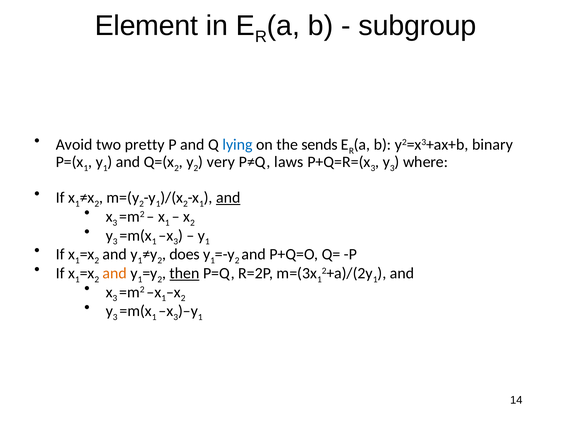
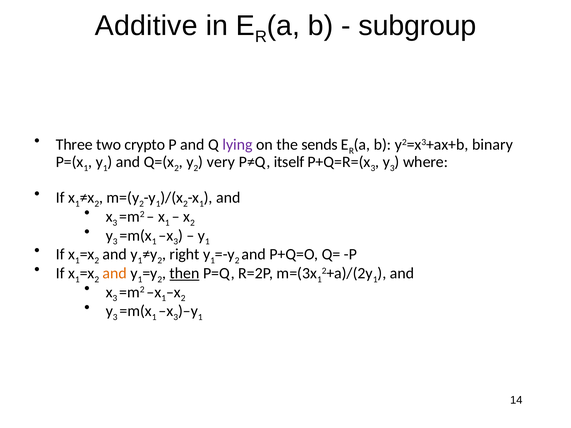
Element: Element -> Additive
Avoid: Avoid -> Three
pretty: pretty -> crypto
lying colour: blue -> purple
laws: laws -> itself
and at (228, 198) underline: present -> none
does: does -> right
